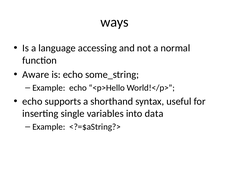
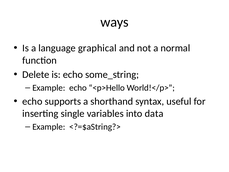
accessing: accessing -> graphical
Aware: Aware -> Delete
